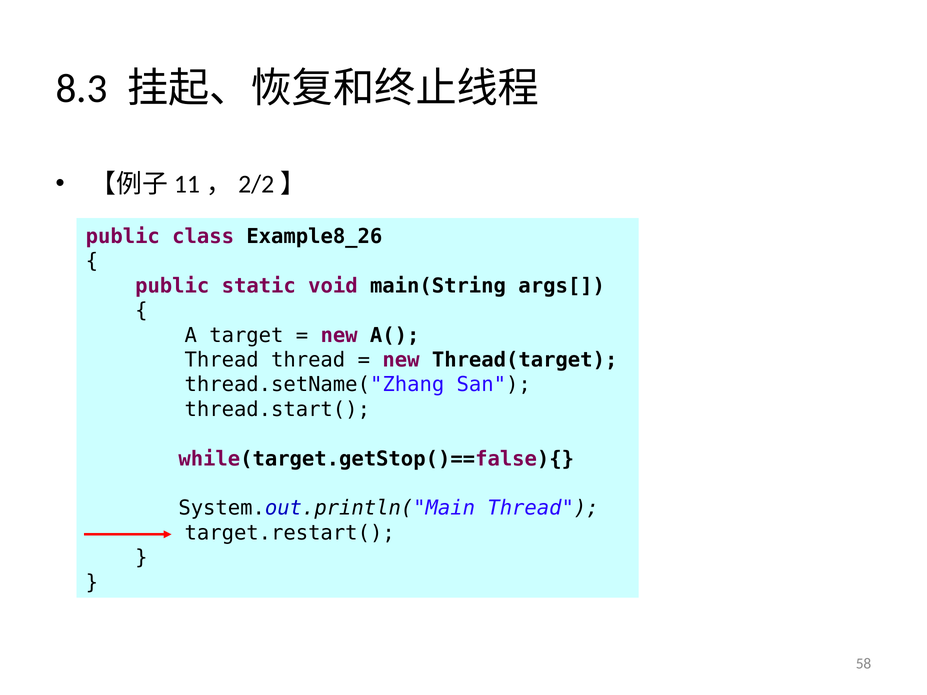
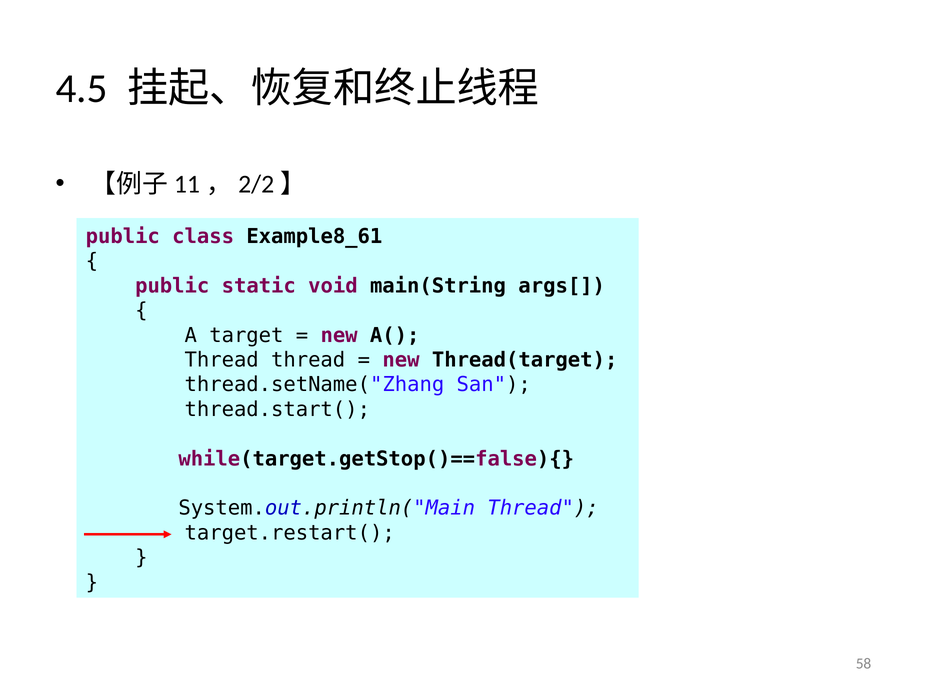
8.3: 8.3 -> 4.5
Example8_26: Example8_26 -> Example8_61
